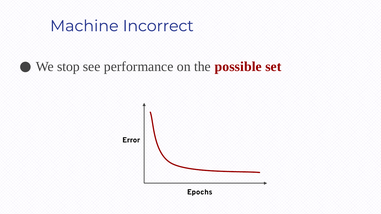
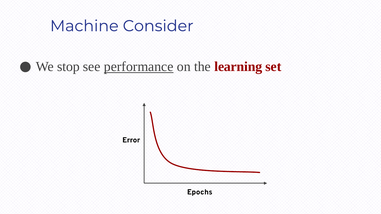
Incorrect: Incorrect -> Consider
performance underline: none -> present
possible: possible -> learning
